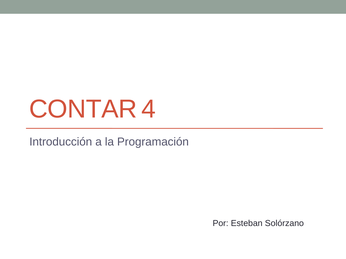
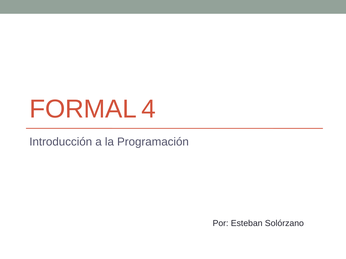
CONTAR: CONTAR -> FORMAL
